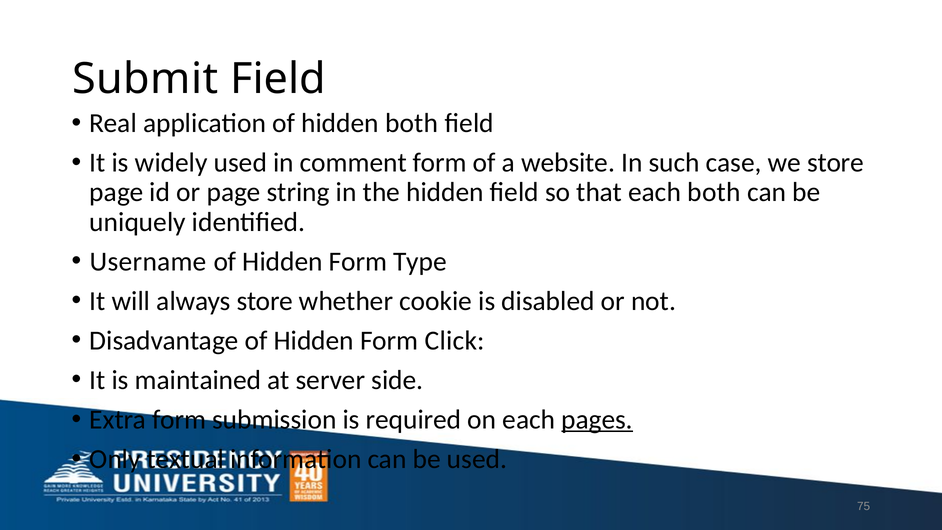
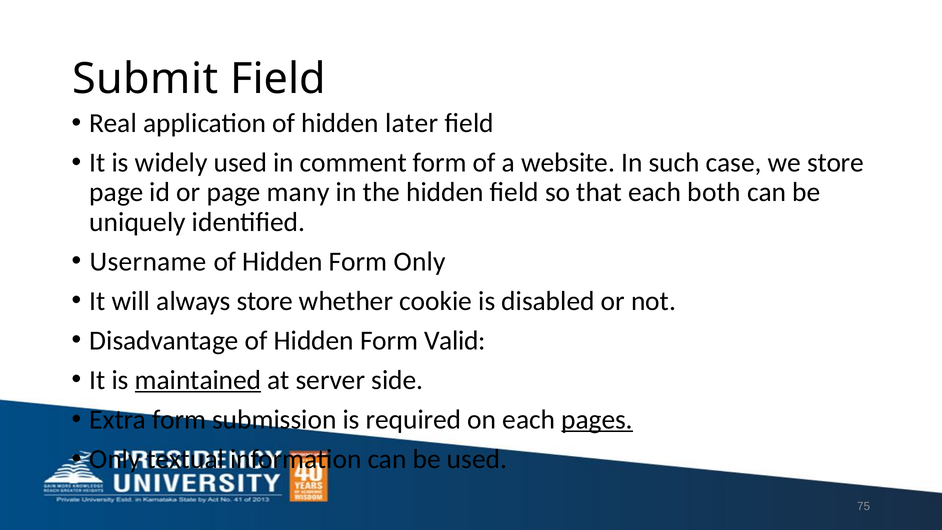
hidden both: both -> later
string: string -> many
Form Type: Type -> Only
Click: Click -> Valid
maintained underline: none -> present
